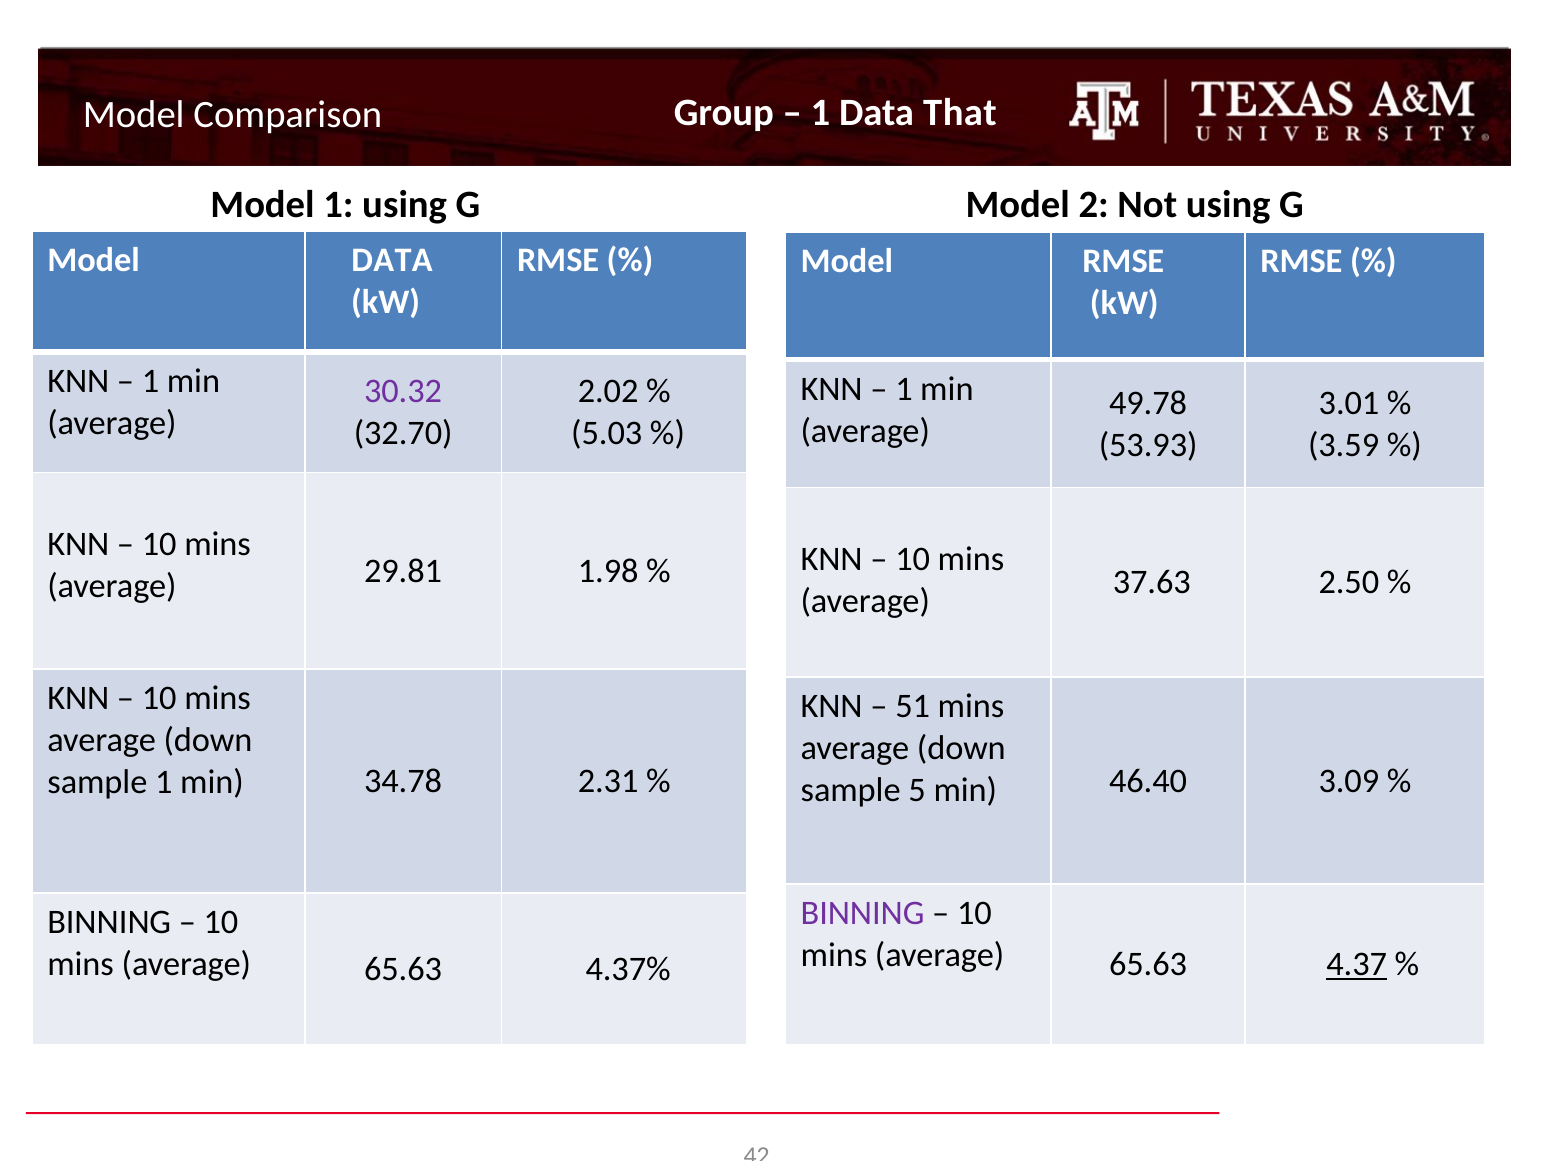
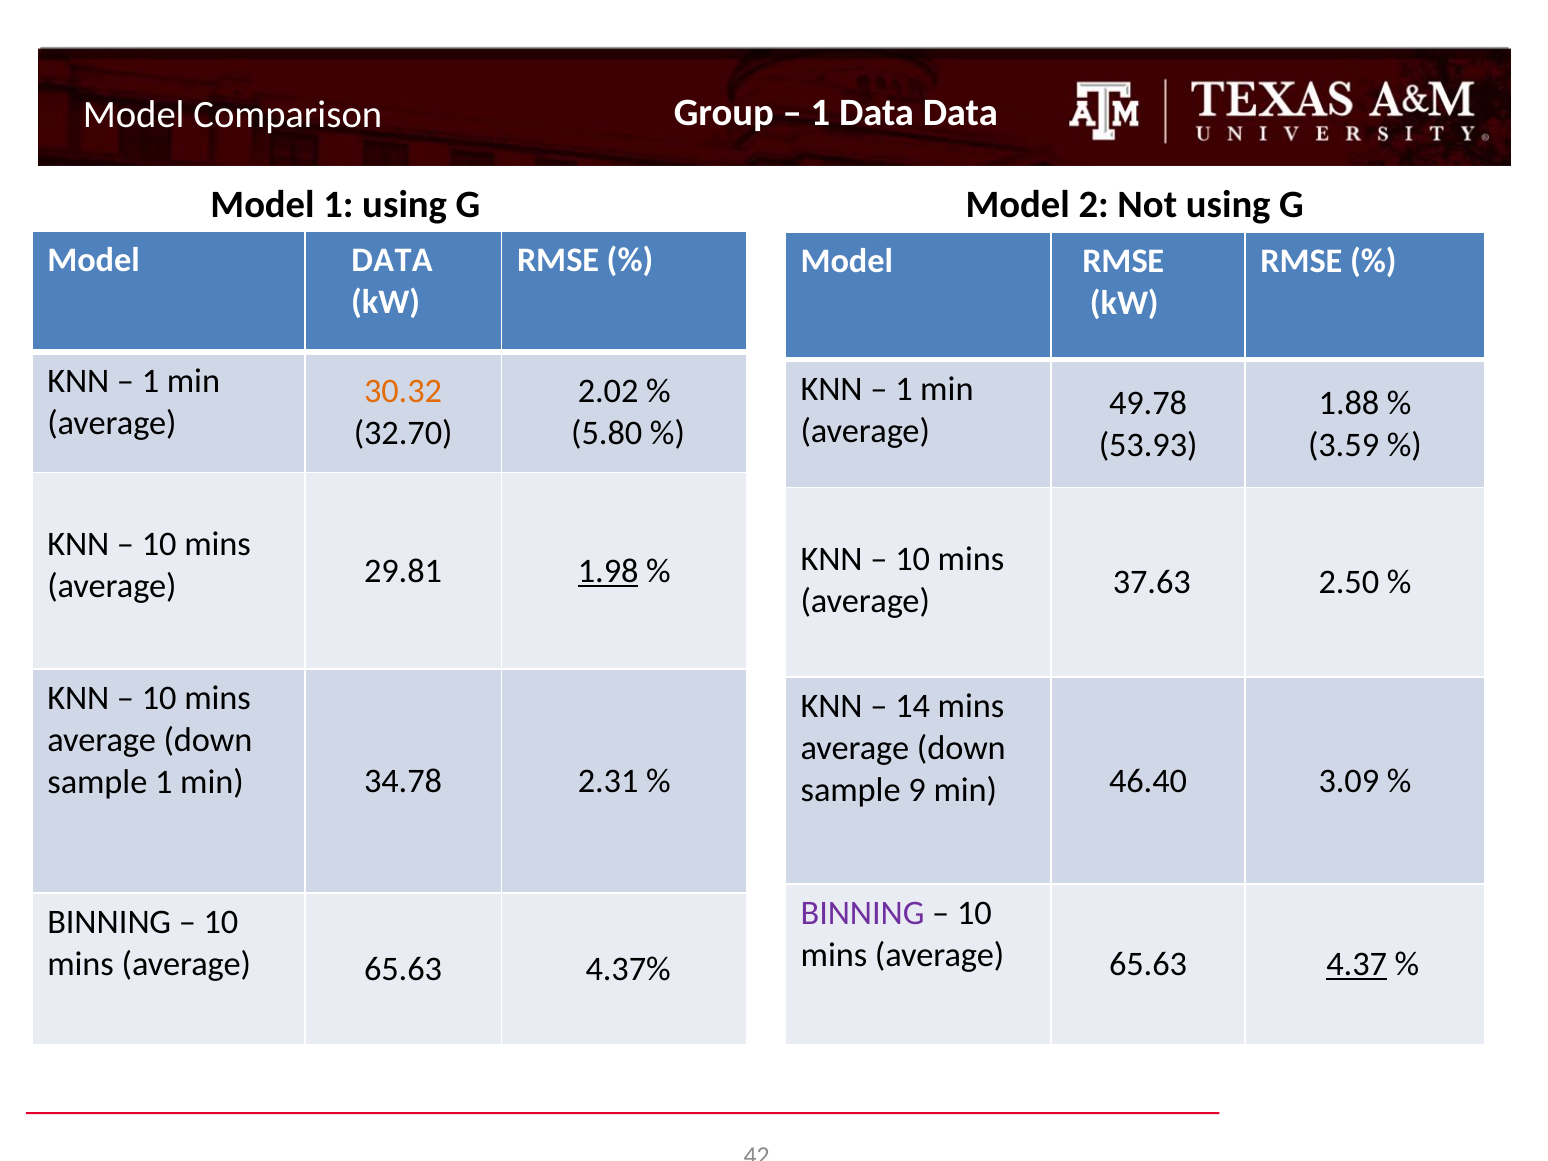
Data That: That -> Data
30.32 colour: purple -> orange
3.01: 3.01 -> 1.88
5.03: 5.03 -> 5.80
1.98 underline: none -> present
51: 51 -> 14
5: 5 -> 9
